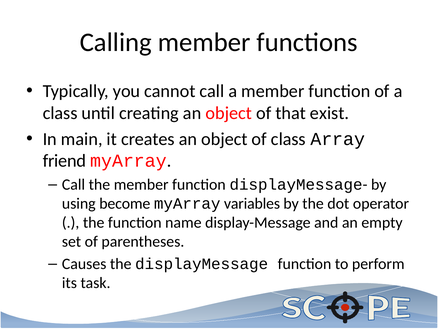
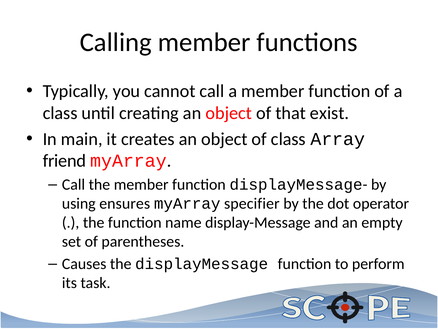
become: become -> ensures
variables: variables -> specifier
